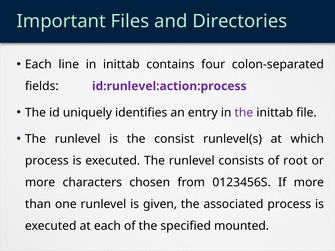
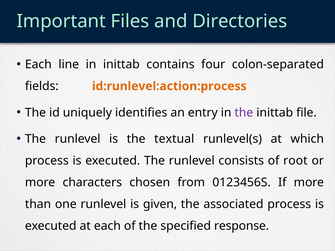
id:runlevel:action:process colour: purple -> orange
consist: consist -> textual
mounted: mounted -> response
